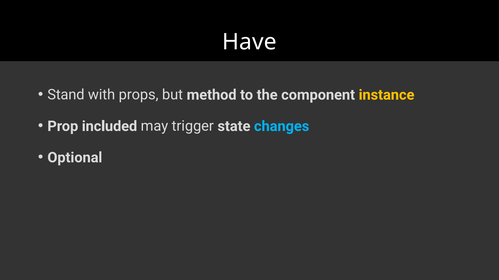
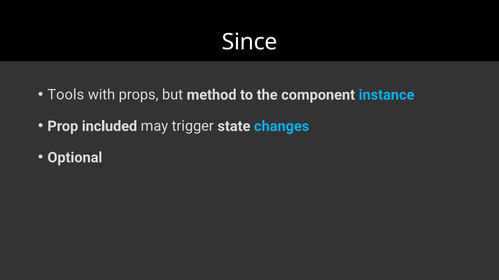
Have: Have -> Since
Stand: Stand -> Tools
instance colour: yellow -> light blue
